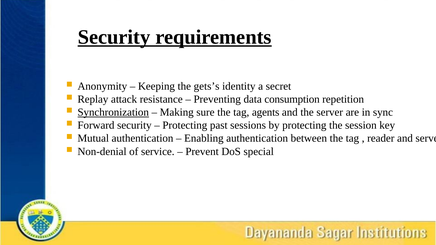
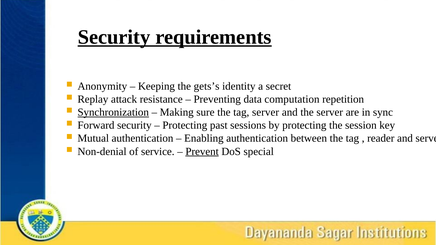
consumption: consumption -> computation
tag agents: agents -> server
Prevent underline: none -> present
